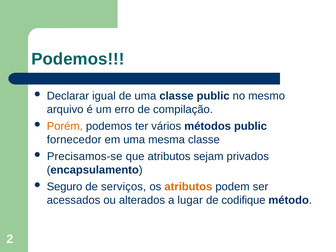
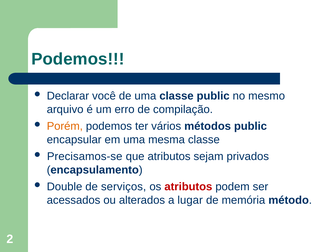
igual: igual -> você
fornecedor: fornecedor -> encapsular
Seguro: Seguro -> Double
atributos at (188, 187) colour: orange -> red
codifique: codifique -> memória
